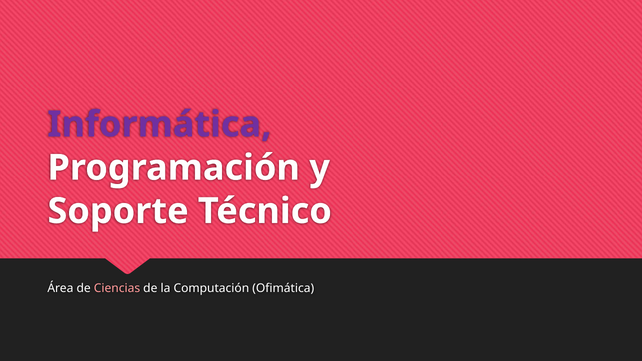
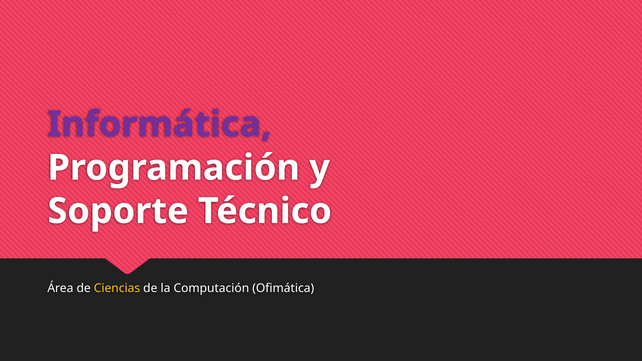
Ciencias colour: pink -> yellow
